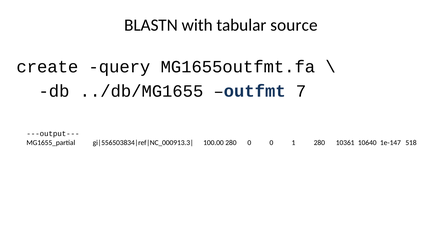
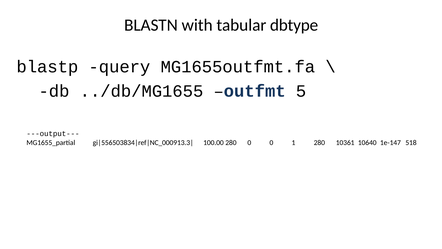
source: source -> dbtype
create: create -> blastp
7: 7 -> 5
